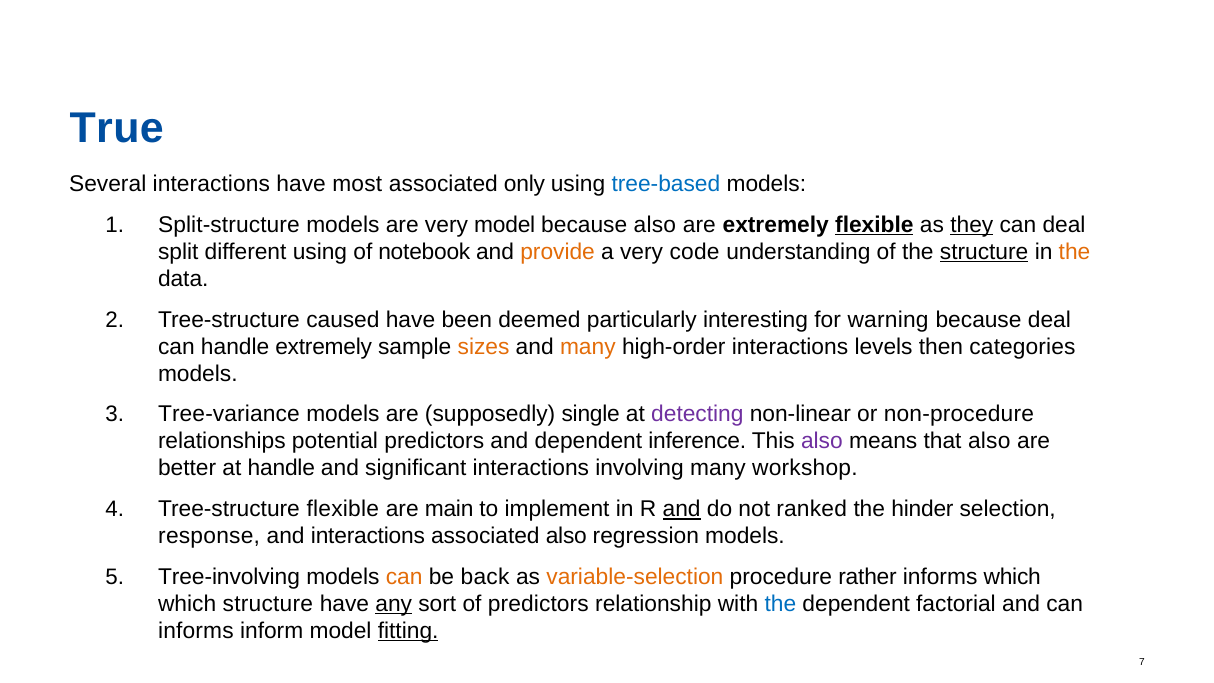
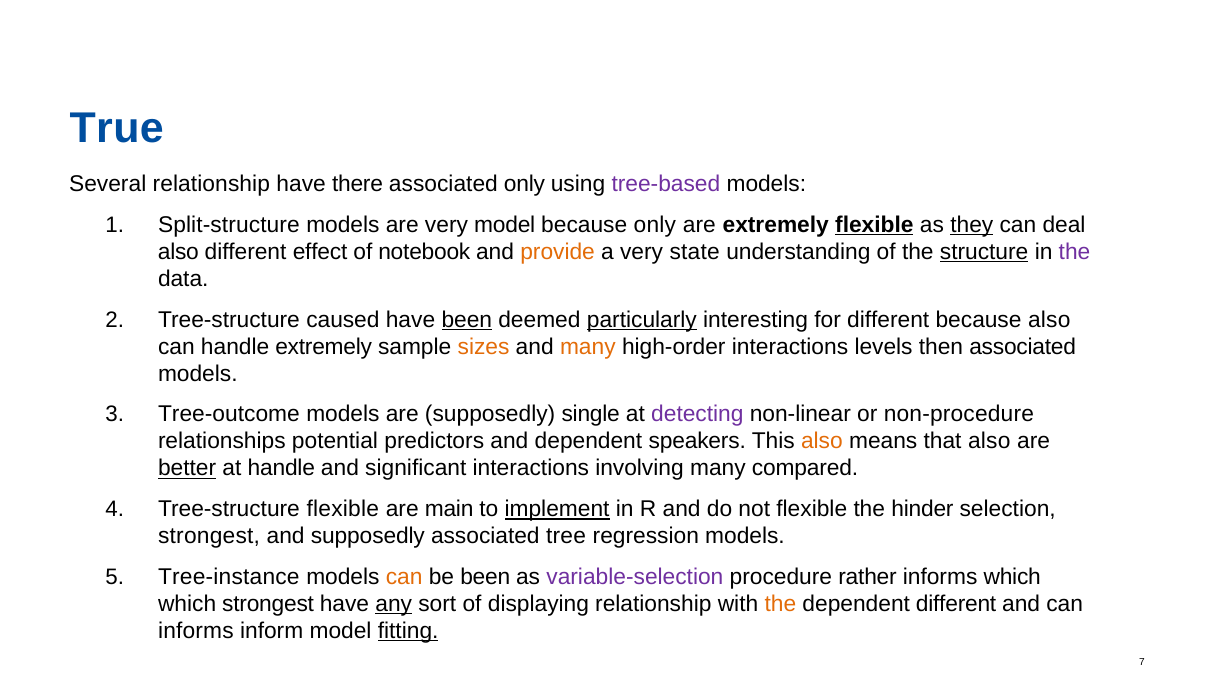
Several interactions: interactions -> relationship
most: most -> there
tree-based colour: blue -> purple
because also: also -> only
split at (178, 252): split -> also
different using: using -> effect
code: code -> state
the at (1075, 252) colour: orange -> purple
been at (467, 320) underline: none -> present
particularly underline: none -> present
for warning: warning -> different
because deal: deal -> also
then categories: categories -> associated
Tree-variance: Tree-variance -> Tree-outcome
inference: inference -> speakers
also at (822, 441) colour: purple -> orange
better underline: none -> present
workshop: workshop -> compared
implement underline: none -> present
and at (682, 509) underline: present -> none
not ranked: ranked -> flexible
response at (209, 536): response -> strongest
and interactions: interactions -> supposedly
associated also: also -> tree
Tree-involving: Tree-involving -> Tree-instance
be back: back -> been
variable-selection colour: orange -> purple
which structure: structure -> strongest
of predictors: predictors -> displaying
the at (780, 604) colour: blue -> orange
dependent factorial: factorial -> different
